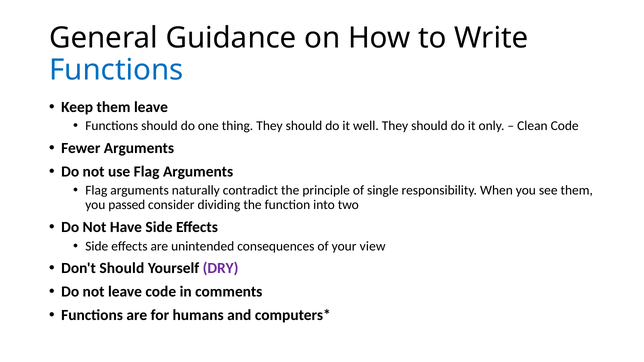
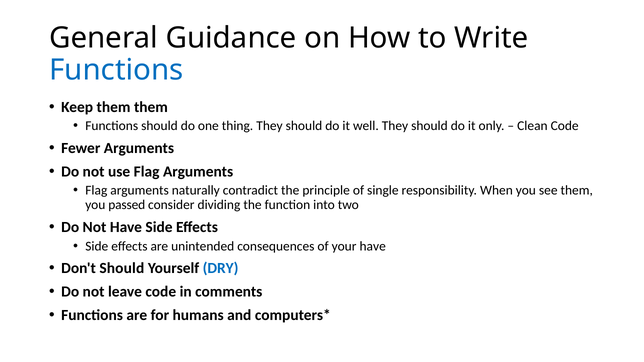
them leave: leave -> them
your view: view -> have
DRY colour: purple -> blue
